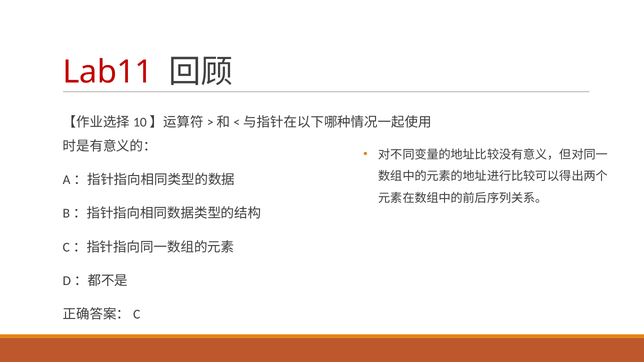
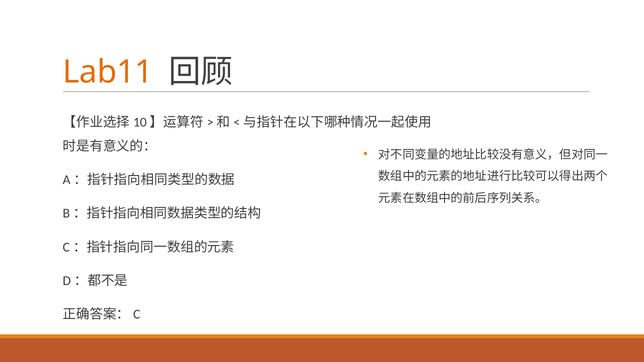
Lab11 colour: red -> orange
